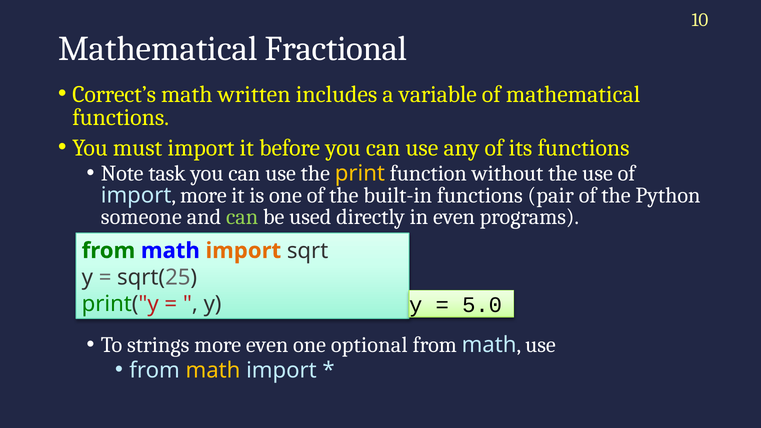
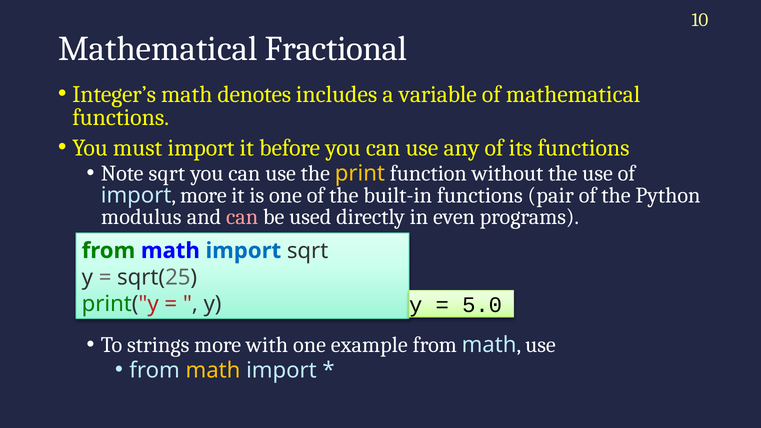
Correct’s: Correct’s -> Integer’s
written: written -> denotes
Note task: task -> sqrt
someone: someone -> modulus
can at (242, 217) colour: light green -> pink
import at (243, 251) colour: orange -> blue
more even: even -> with
optional: optional -> example
